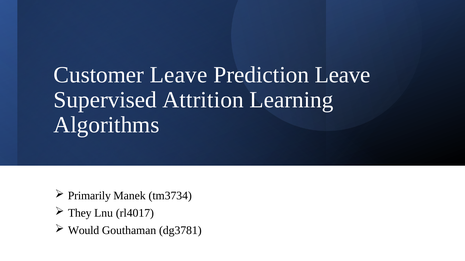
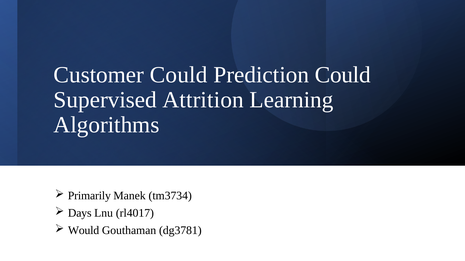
Customer Leave: Leave -> Could
Prediction Leave: Leave -> Could
They: They -> Days
